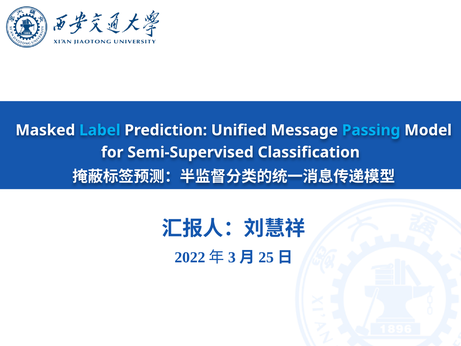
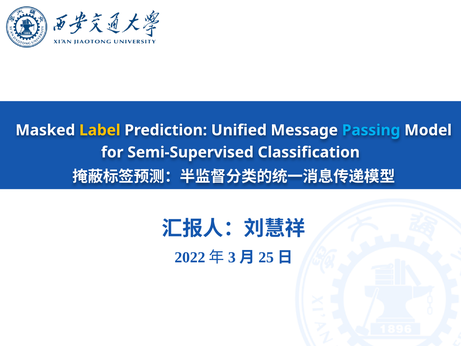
Label colour: light blue -> yellow
